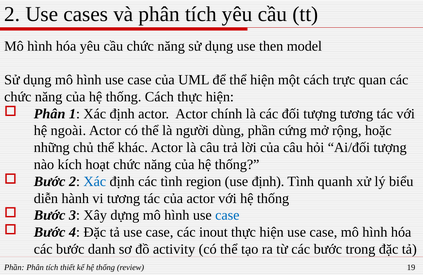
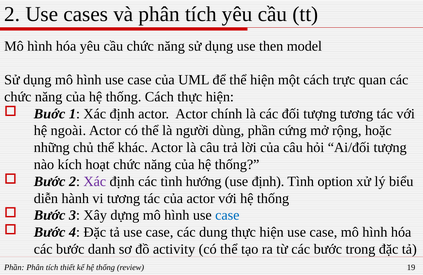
Phân at (50, 114): Phân -> Buớc
Xác at (95, 181) colour: blue -> purple
region: region -> hướng
quanh: quanh -> option
inout: inout -> dung
